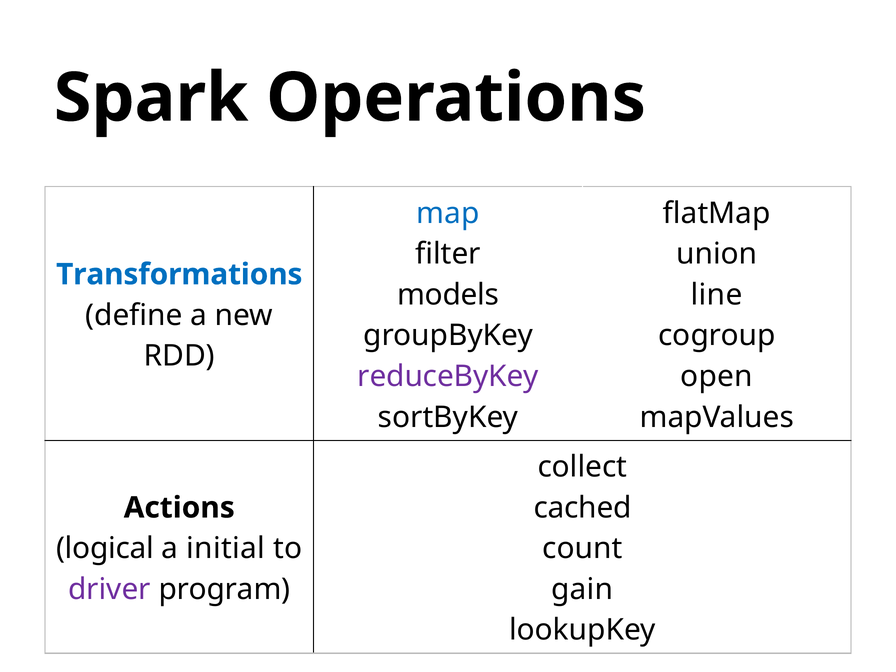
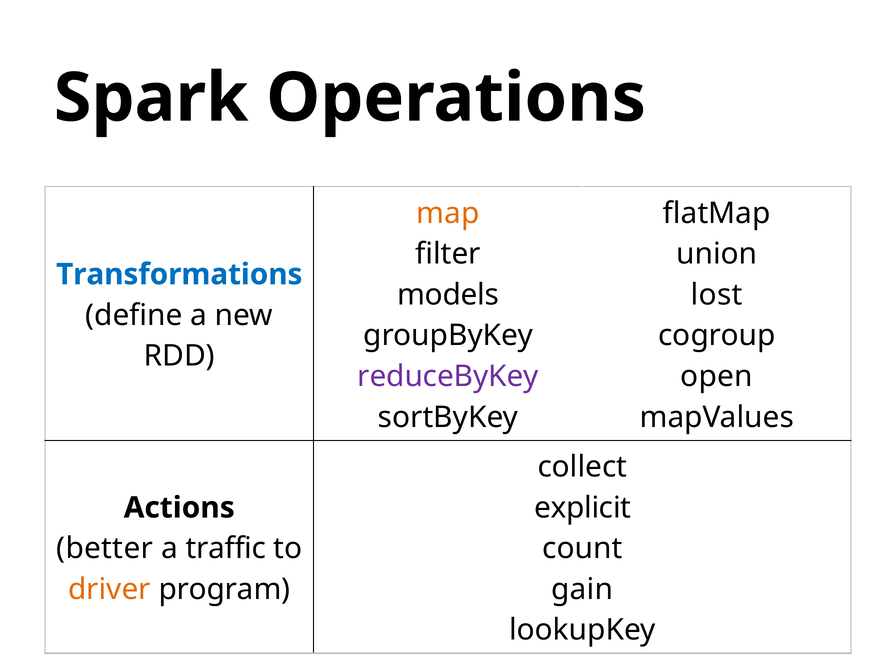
map colour: blue -> orange
line: line -> lost
cached: cached -> explicit
logical: logical -> better
initial: initial -> traffic
driver colour: purple -> orange
